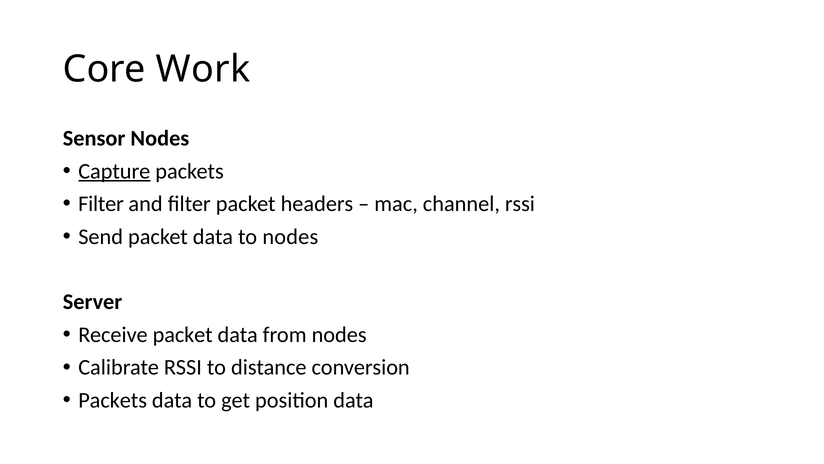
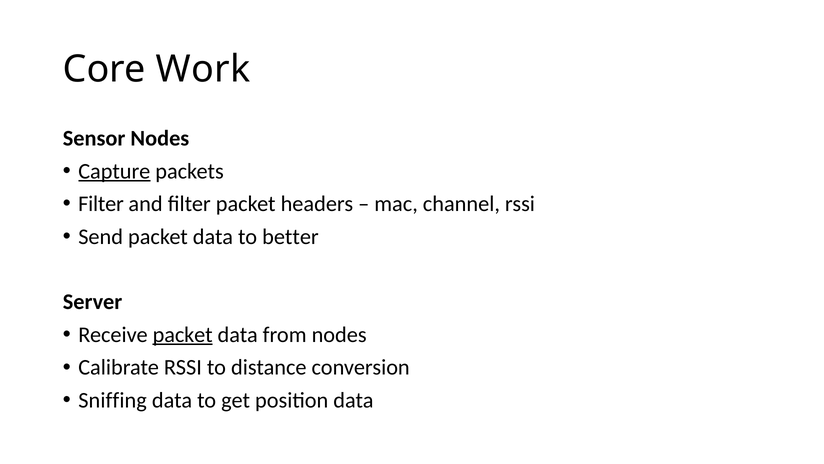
to nodes: nodes -> better
packet at (183, 334) underline: none -> present
Packets at (113, 400): Packets -> Sniffing
